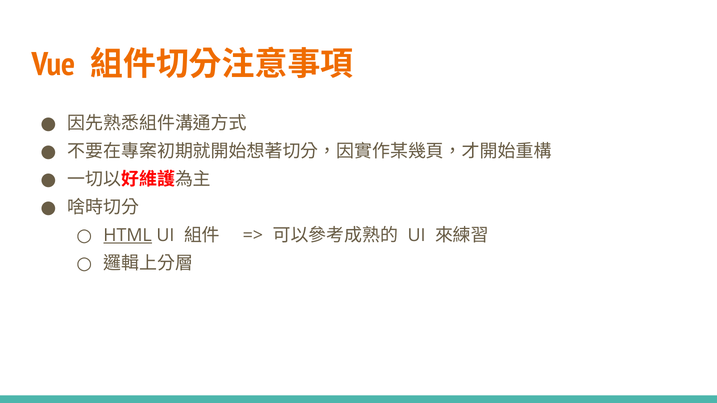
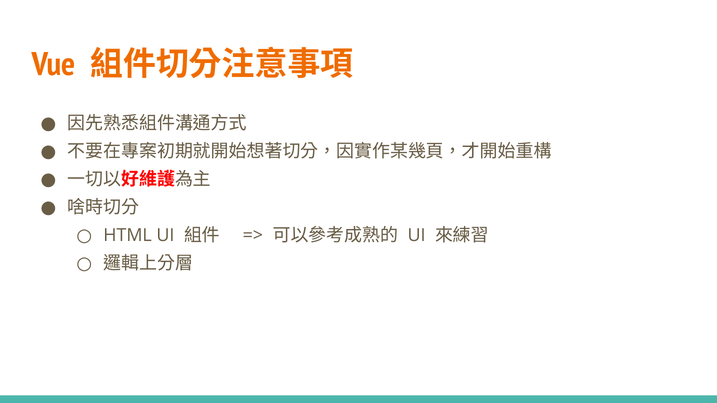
HTML underline: present -> none
